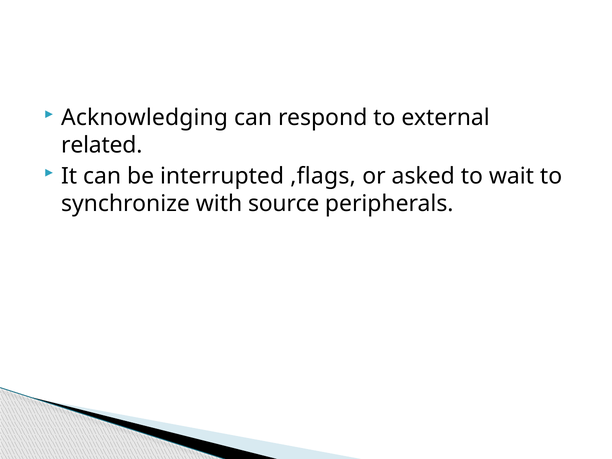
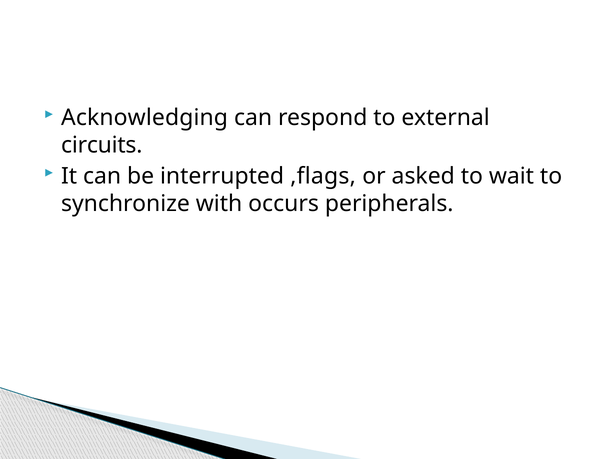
related: related -> circuits
source: source -> occurs
